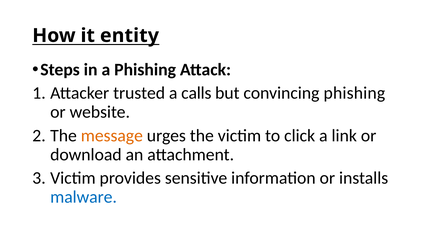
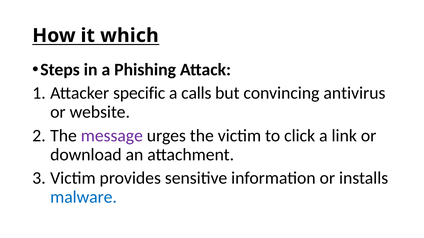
entity: entity -> which
trusted: trusted -> specific
convincing phishing: phishing -> antivirus
message colour: orange -> purple
